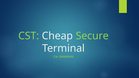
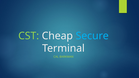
Secure colour: light green -> light blue
